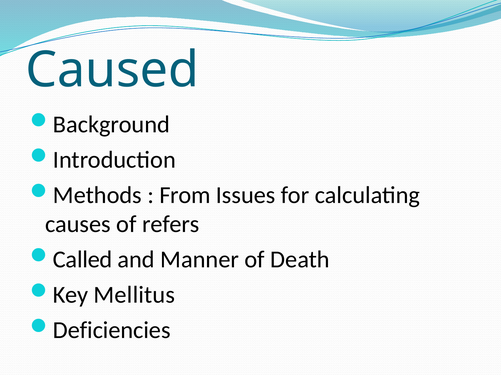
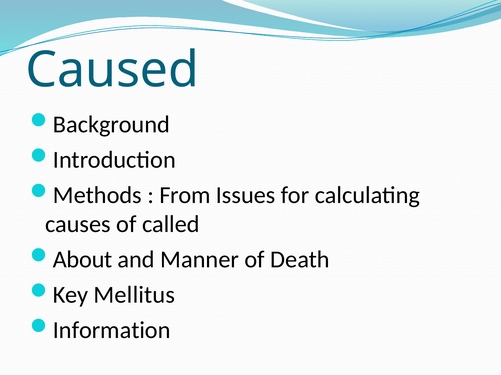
refers: refers -> called
Called: Called -> About
Deficiencies: Deficiencies -> Information
